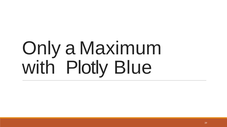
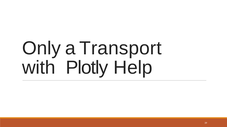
Maximum: Maximum -> Transport
Blue: Blue -> Help
